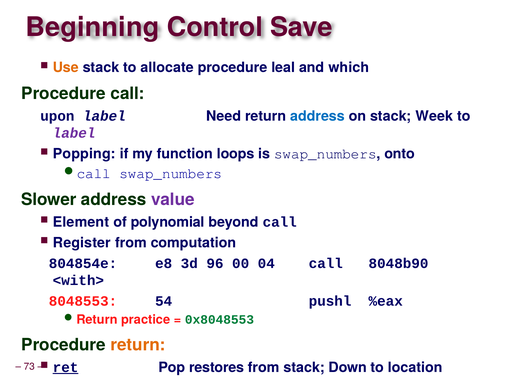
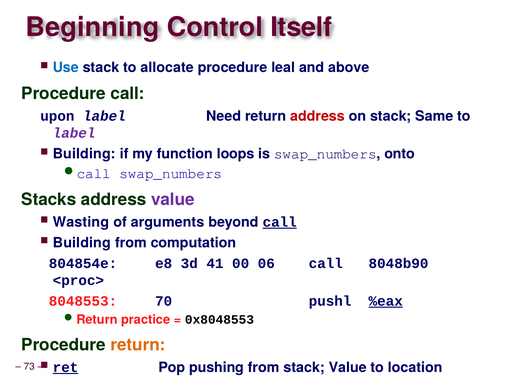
Save: Save -> Itself
Use colour: orange -> blue
which: which -> above
address at (317, 116) colour: blue -> red
Week: Week -> Same
Popping at (84, 154): Popping -> Building
Slower: Slower -> Stacks
Element: Element -> Wasting
polynomial: polynomial -> arguments
call at (280, 222) underline: none -> present
Register at (82, 243): Register -> Building
96: 96 -> 41
04: 04 -> 06
<with>: <with> -> <proc>
54: 54 -> 70
%eax underline: none -> present
0x8048553 colour: green -> black
restores: restores -> pushing
stack Down: Down -> Value
